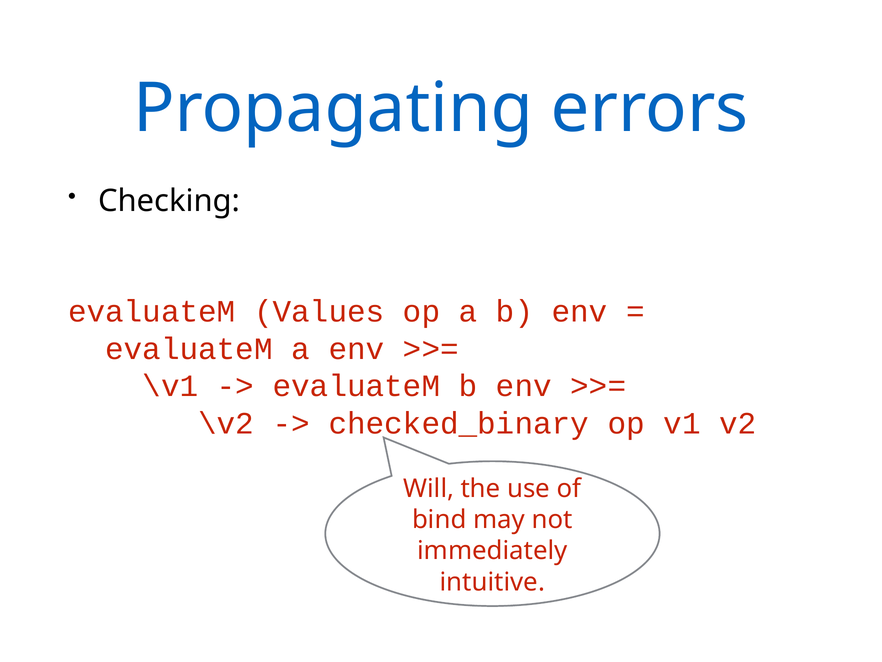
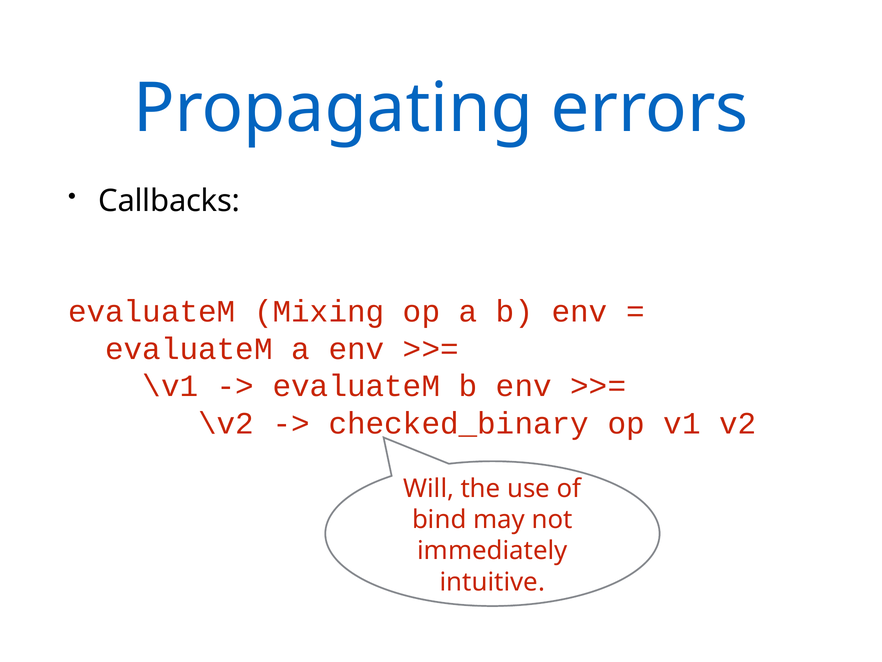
Checking: Checking -> Callbacks
Values: Values -> Mixing
